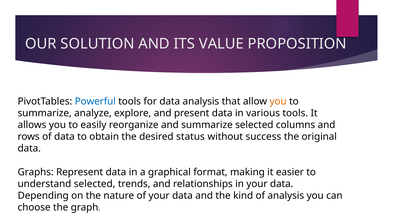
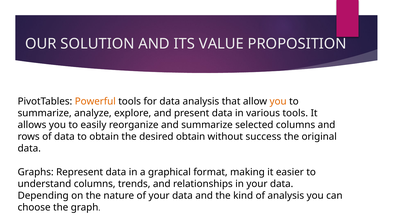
Powerful colour: blue -> orange
desired status: status -> obtain
understand selected: selected -> columns
